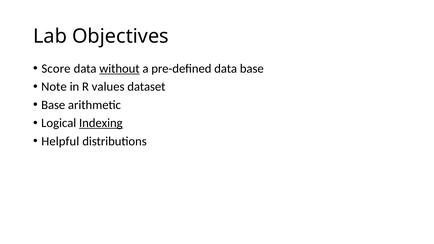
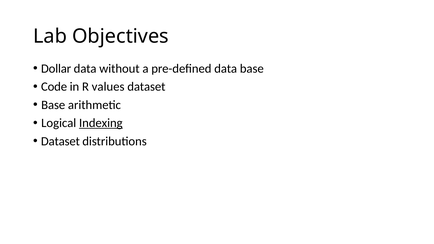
Score: Score -> Dollar
without underline: present -> none
Note: Note -> Code
Helpful at (60, 141): Helpful -> Dataset
